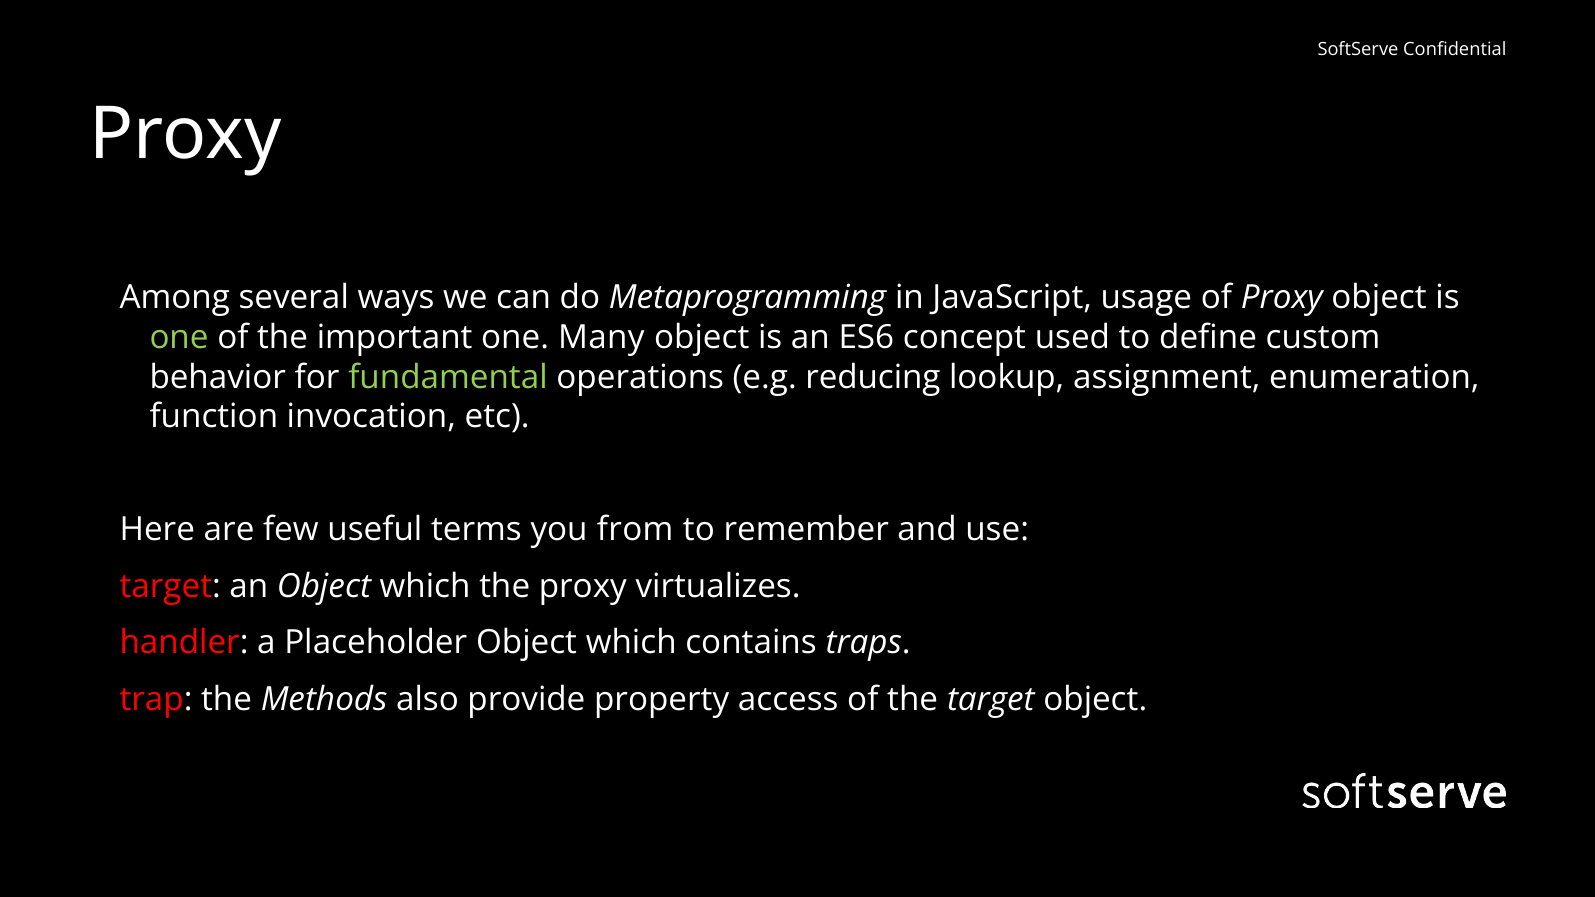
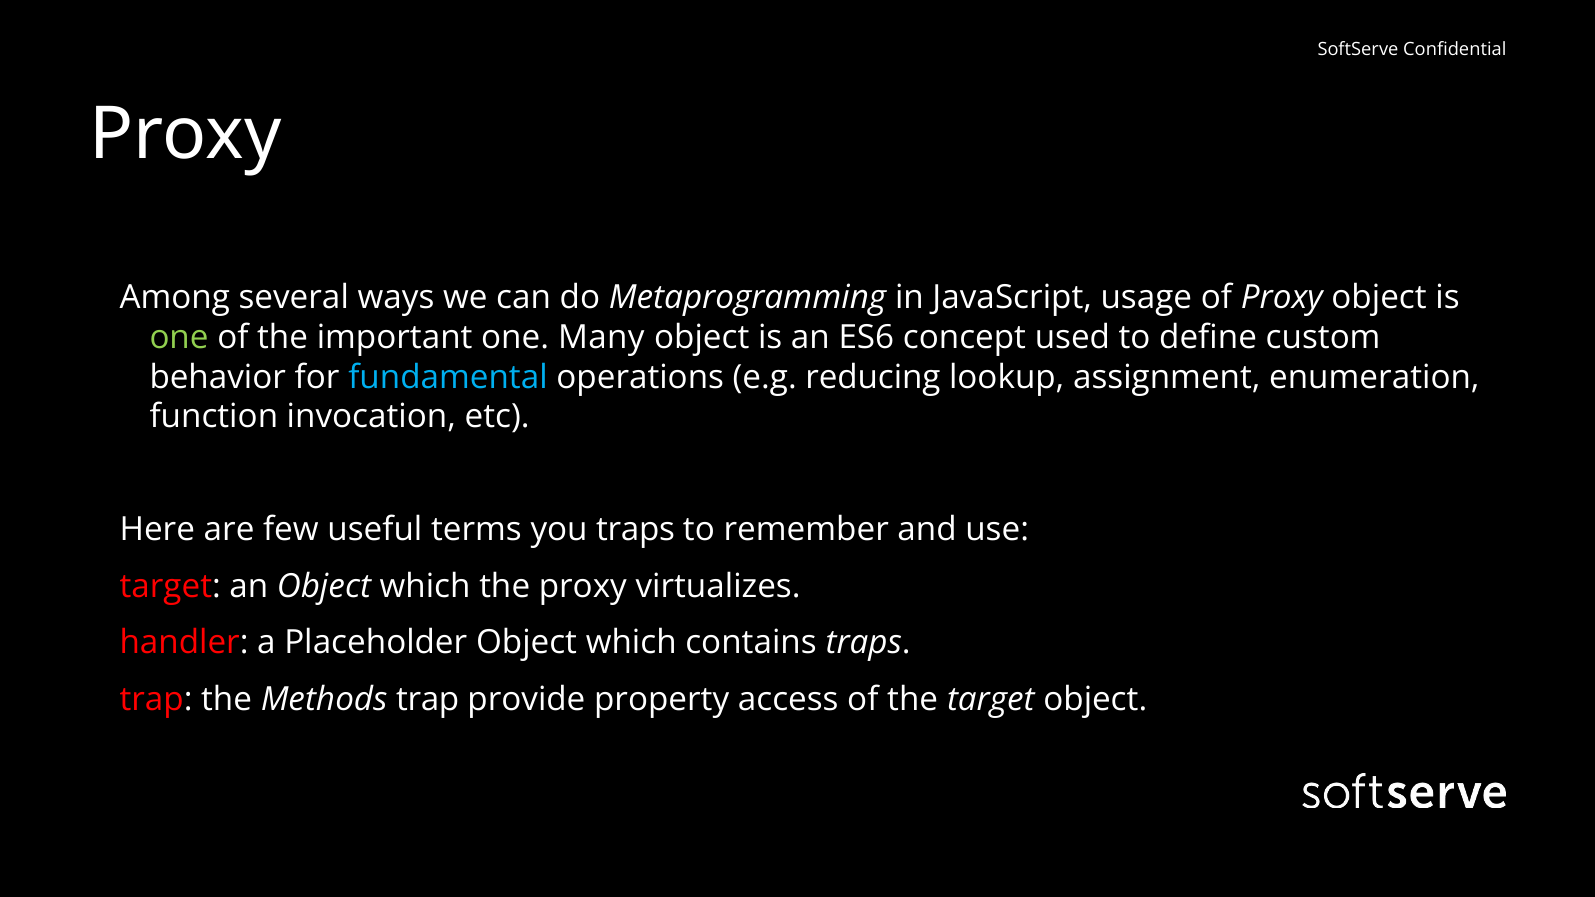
fundamental colour: light green -> light blue
you from: from -> traps
Methods also: also -> trap
